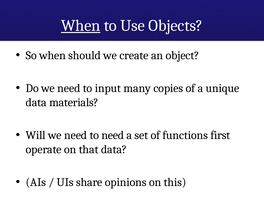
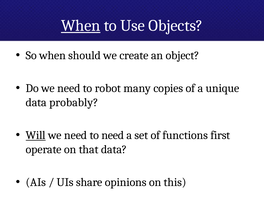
input: input -> robot
materials: materials -> probably
Will underline: none -> present
